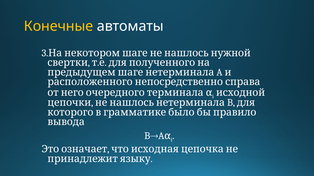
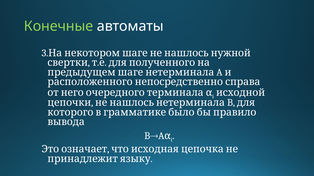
Конечные colour: yellow -> light green
